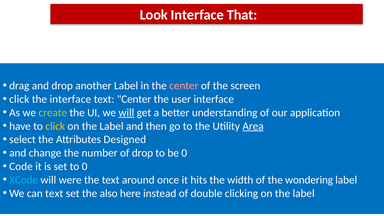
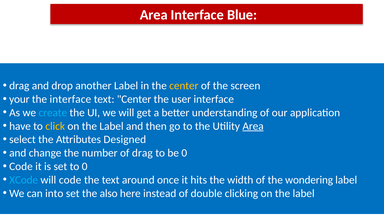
Look at (154, 15): Look -> Area
That: That -> Blue
center at (184, 86) colour: pink -> yellow
click at (19, 99): click -> your
create colour: light green -> light blue
will at (126, 113) underline: present -> none
of drop: drop -> drag
will were: were -> code
can text: text -> into
